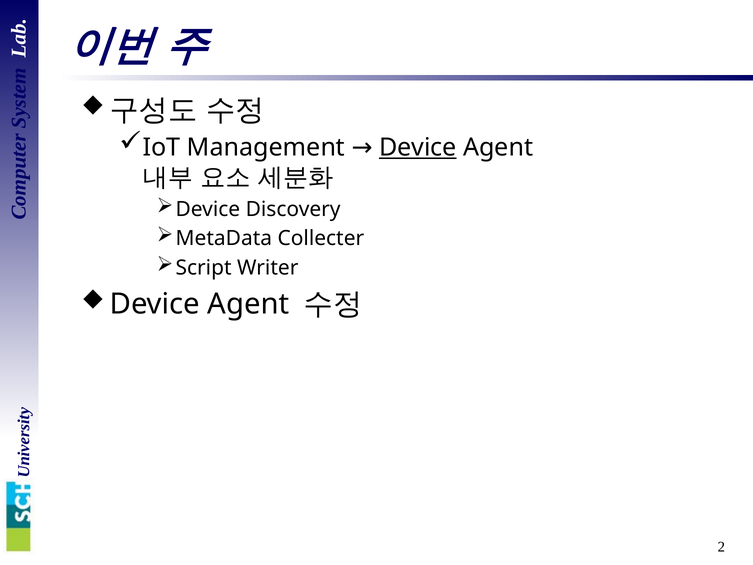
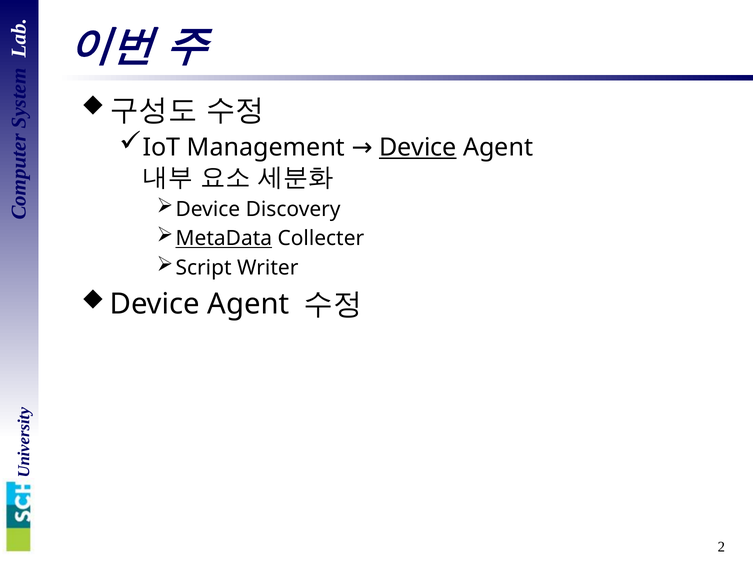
MetaData underline: none -> present
